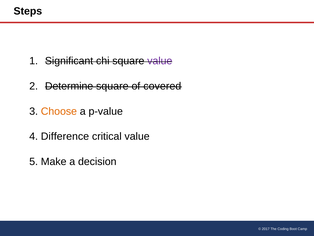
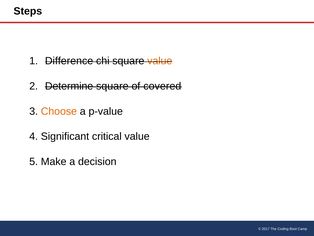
Significant: Significant -> Difference
value at (160, 61) colour: purple -> orange
Difference: Difference -> Significant
